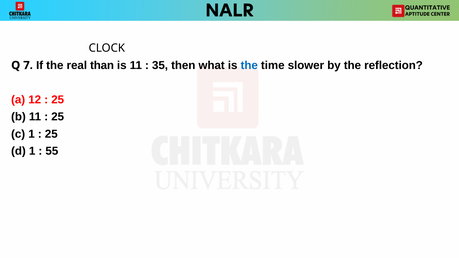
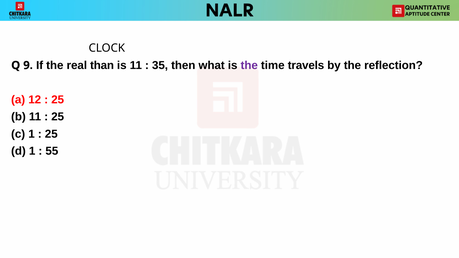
7: 7 -> 9
the at (249, 65) colour: blue -> purple
slower: slower -> travels
